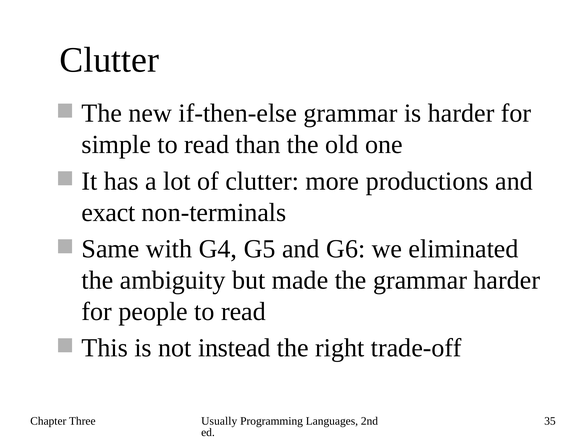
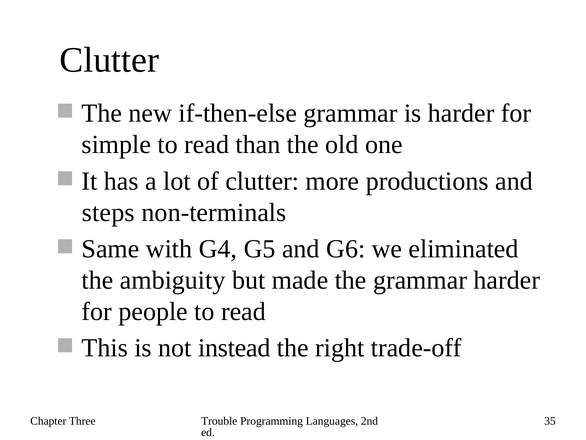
exact: exact -> steps
Usually: Usually -> Trouble
